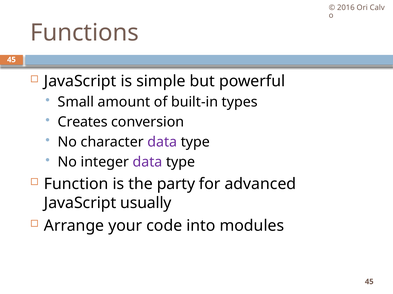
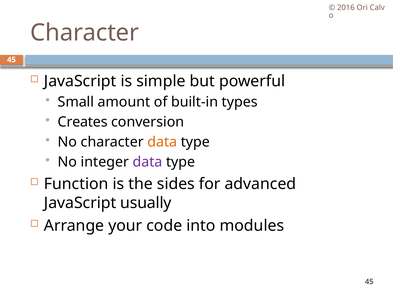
Functions at (85, 33): Functions -> Character
data at (162, 142) colour: purple -> orange
party: party -> sides
